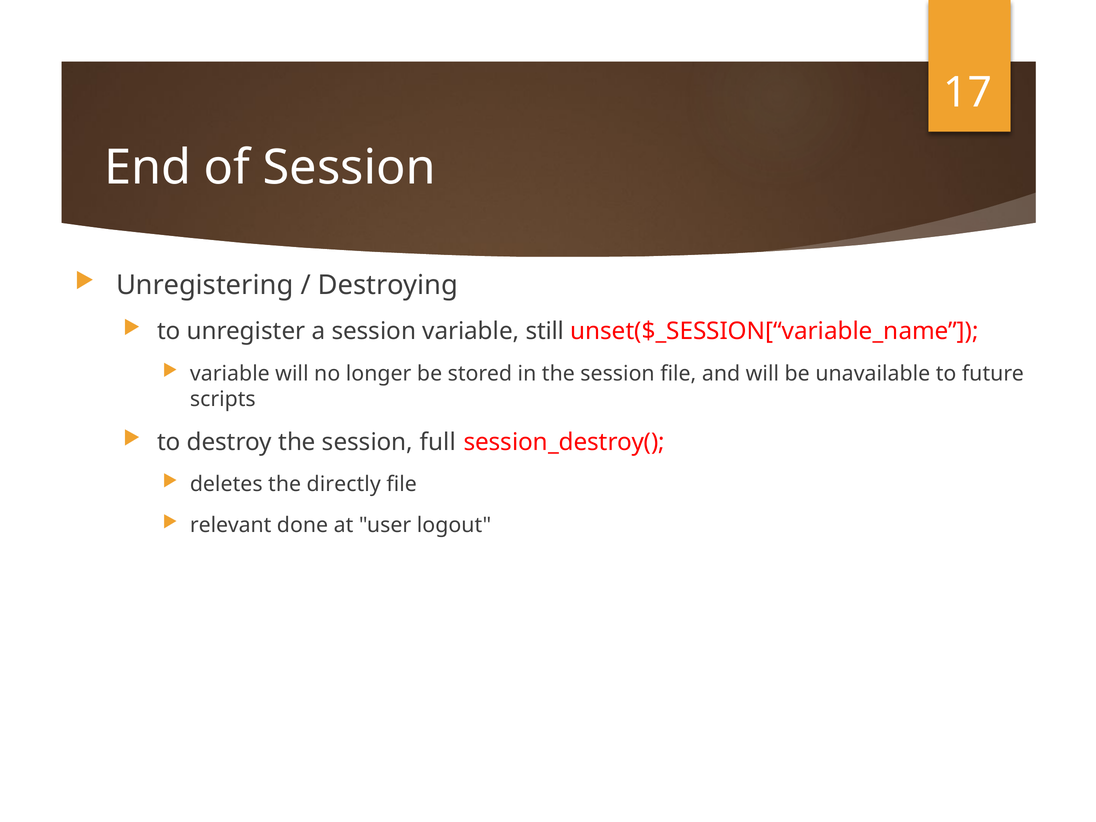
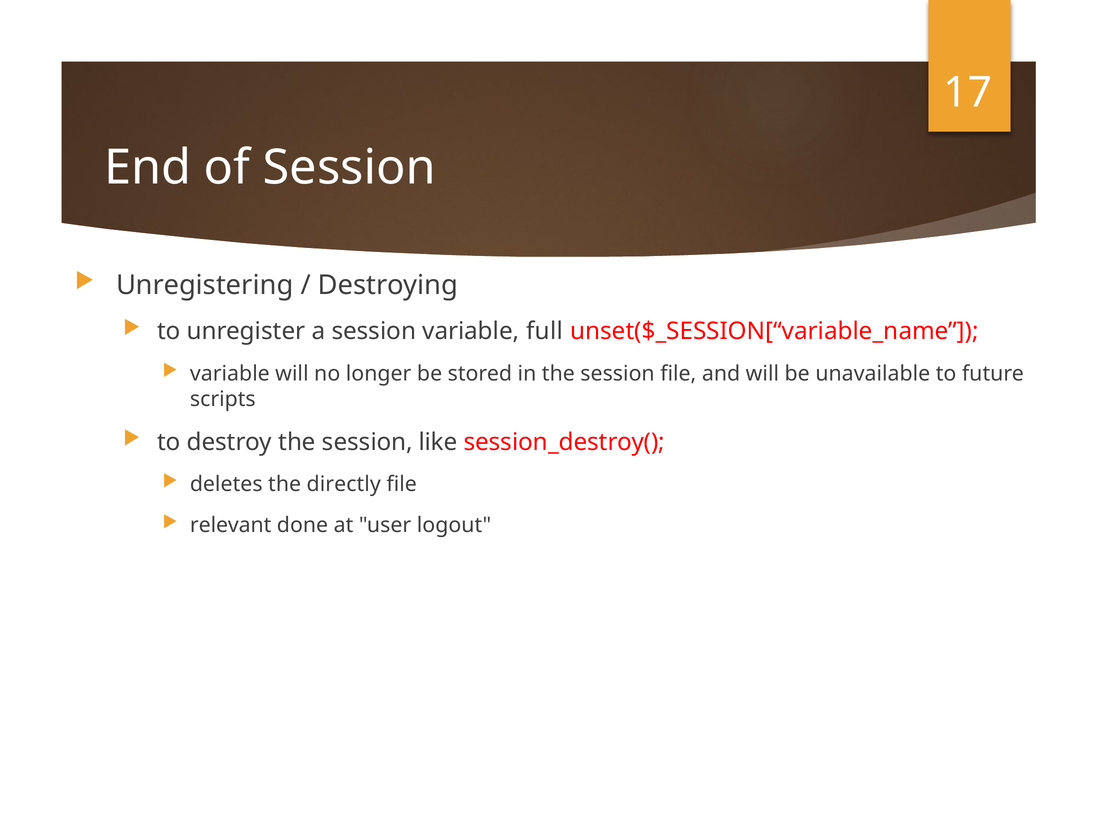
still: still -> full
full: full -> like
